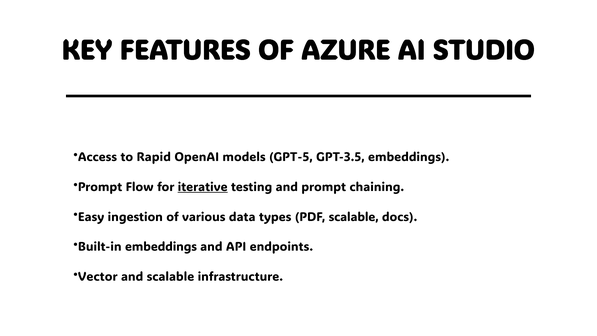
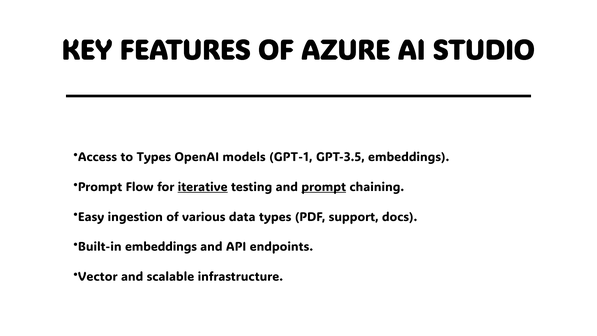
to Rapid: Rapid -> Types
GPT-5: GPT-5 -> GPT-1
prompt at (324, 187) underline: none -> present
PDF scalable: scalable -> support
